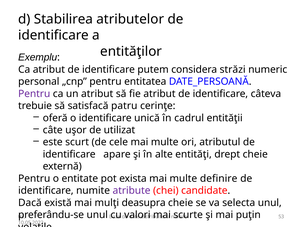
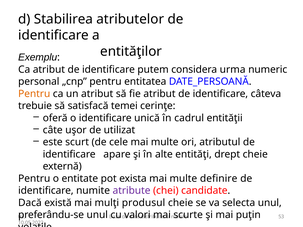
străzi: străzi -> urma
Pentru at (34, 94) colour: purple -> orange
patru: patru -> temei
deasupra: deasupra -> produsul
